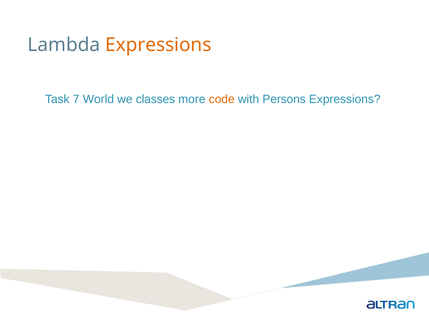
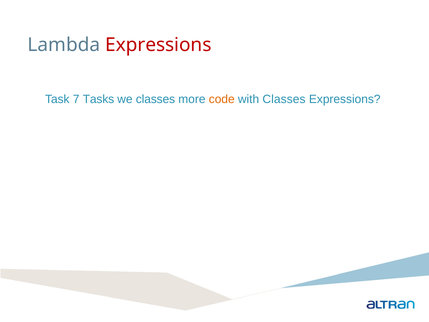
Expressions at (158, 45) colour: orange -> red
World: World -> Tasks
with Persons: Persons -> Classes
